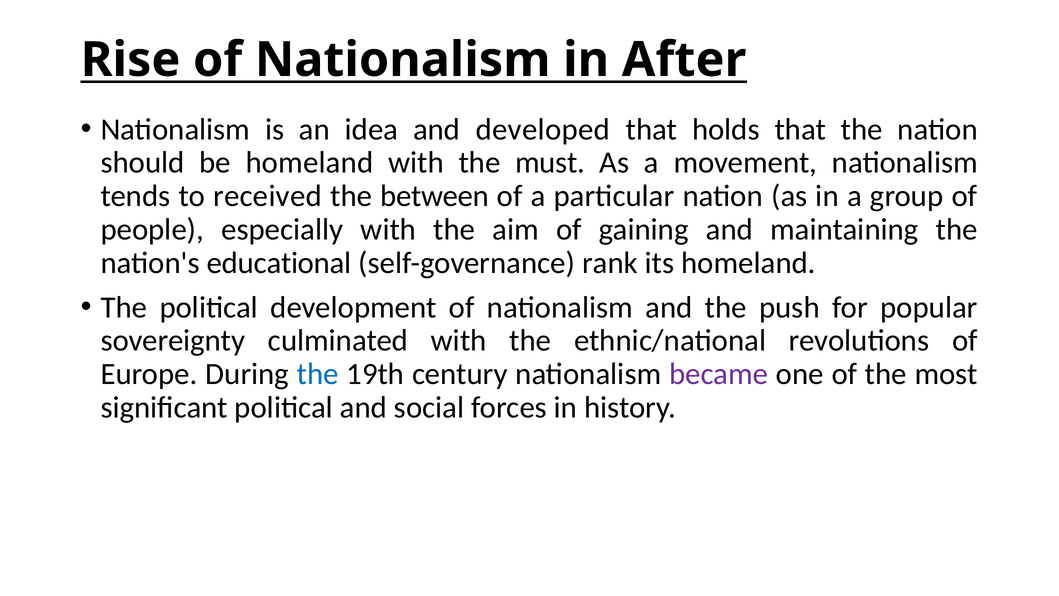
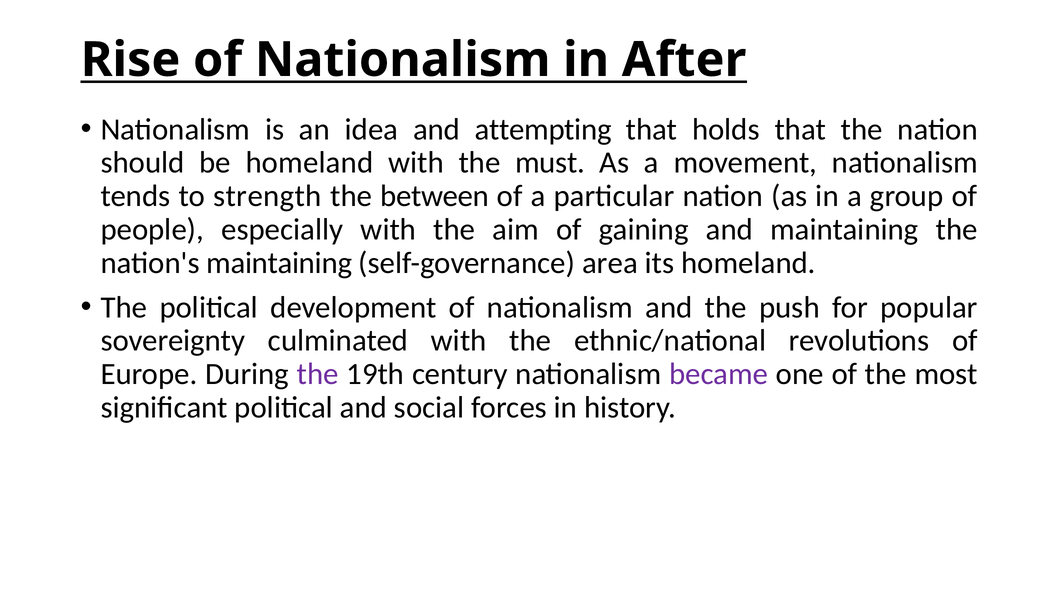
developed: developed -> attempting
received: received -> strength
nation's educational: educational -> maintaining
rank: rank -> area
the at (318, 374) colour: blue -> purple
